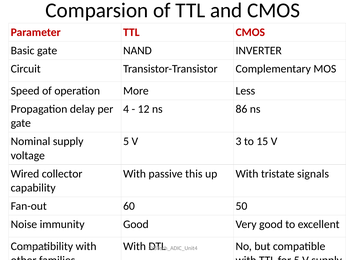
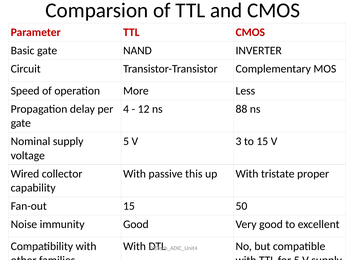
86: 86 -> 88
signals: signals -> proper
Fan-out 60: 60 -> 15
